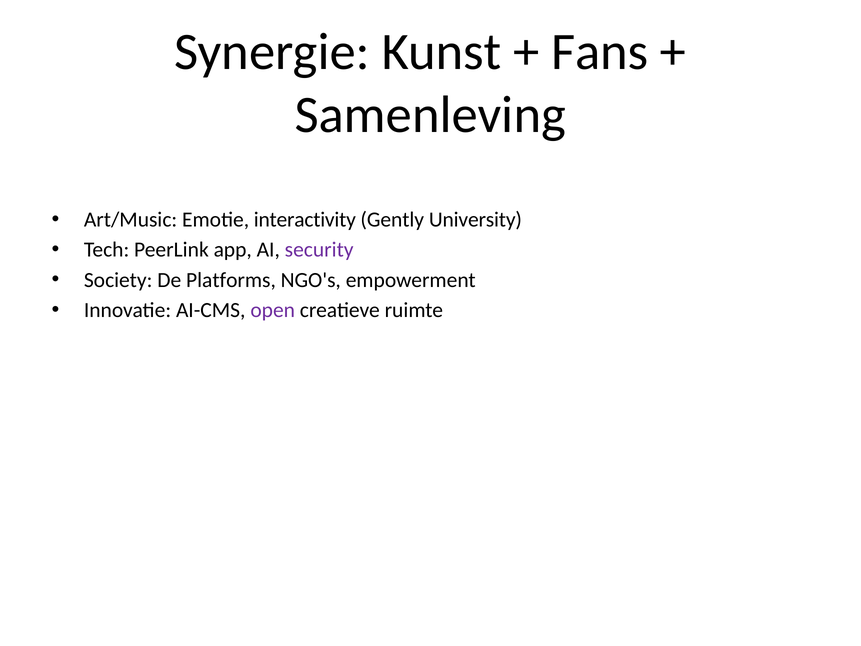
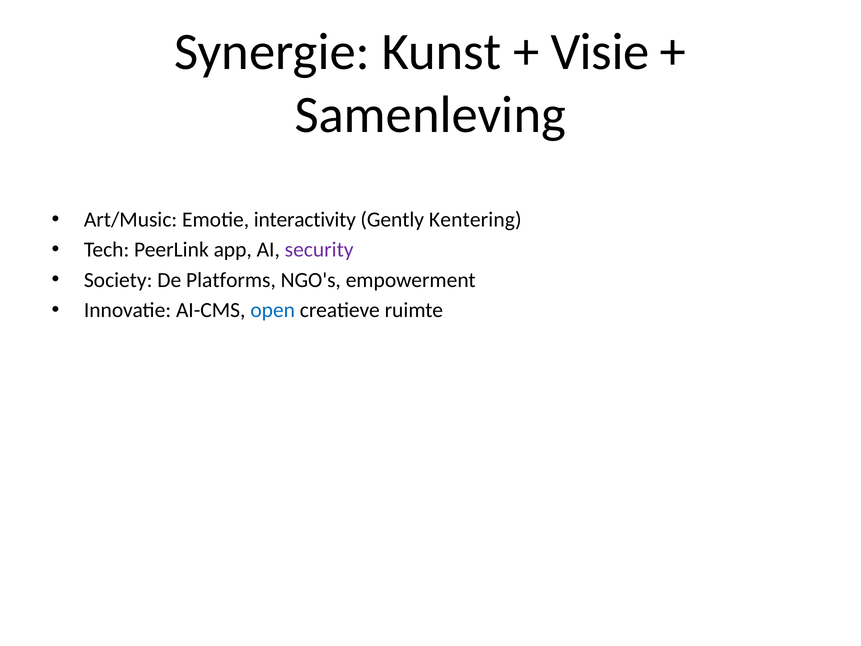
Fans: Fans -> Visie
University: University -> Kentering
open colour: purple -> blue
